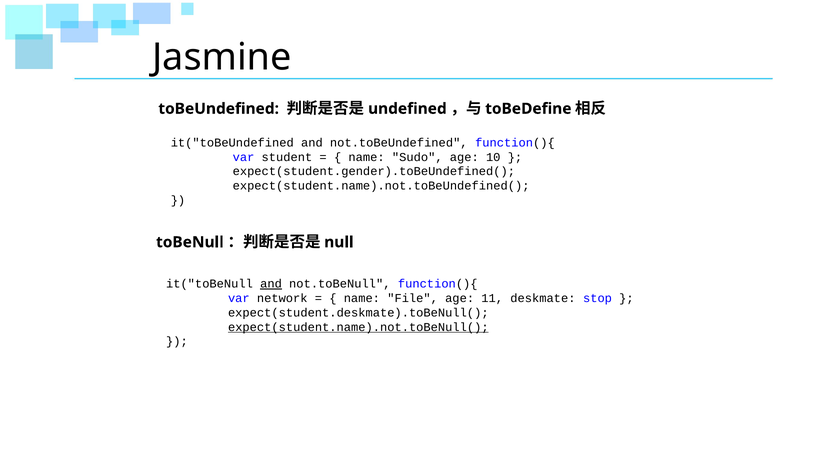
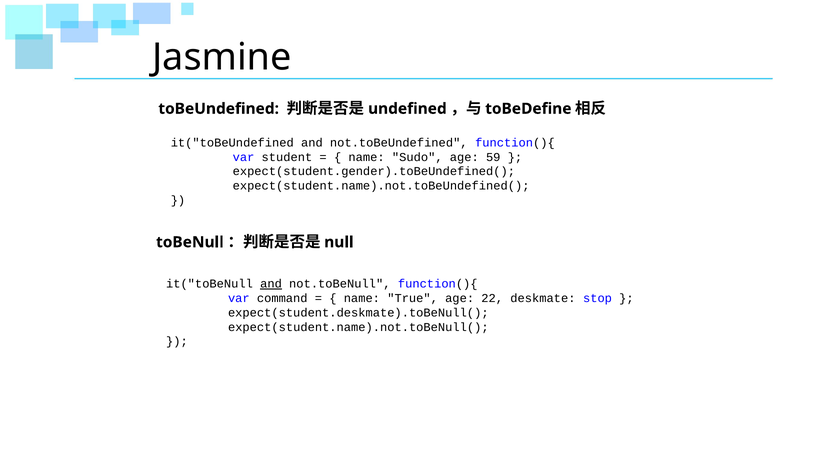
10: 10 -> 59
network: network -> command
File: File -> True
11: 11 -> 22
expect(student.name).not.toBeNull( underline: present -> none
